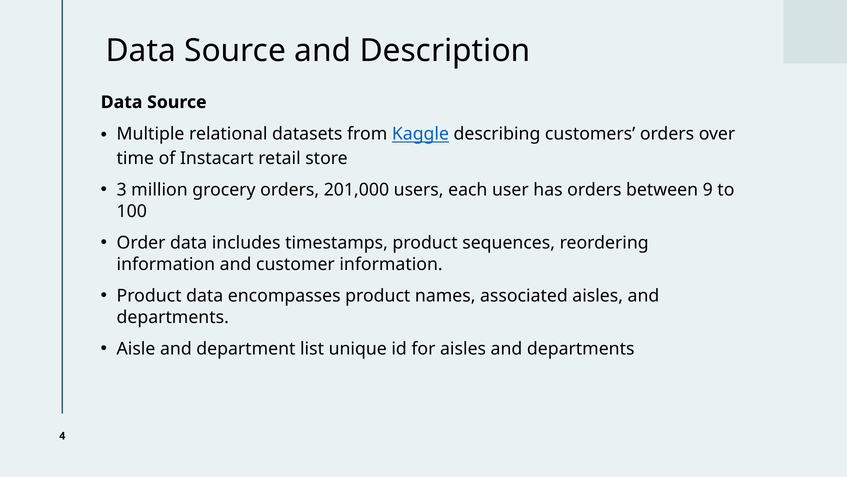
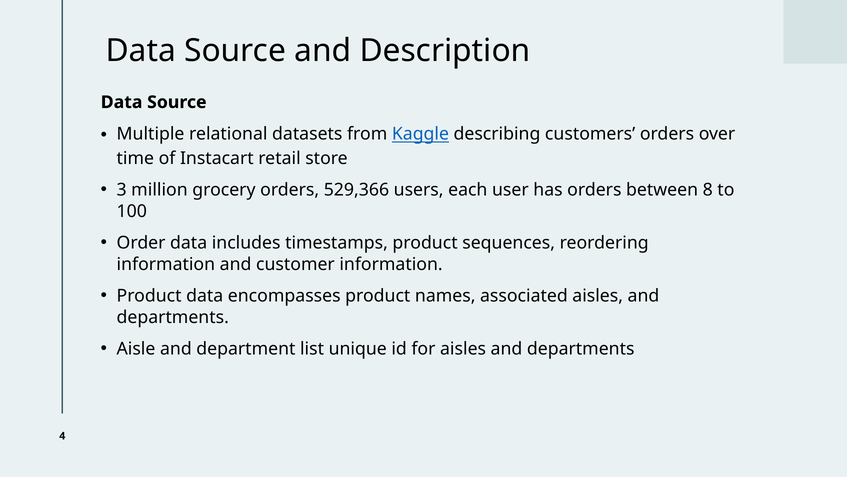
201,000: 201,000 -> 529,366
9: 9 -> 8
